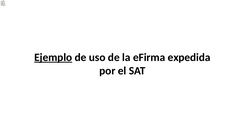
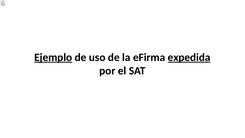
expedida underline: none -> present
